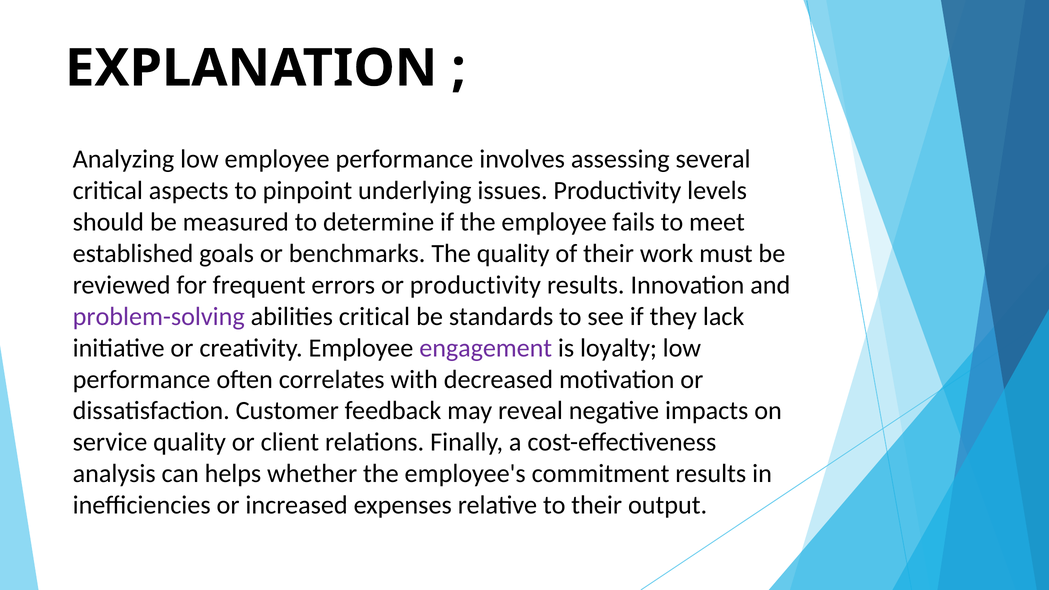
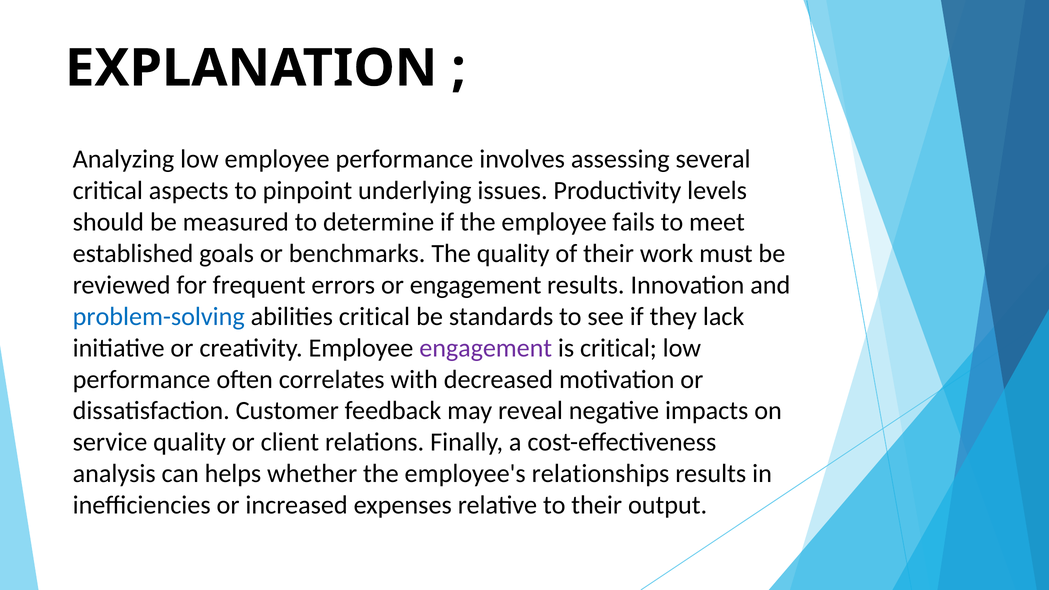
or productivity: productivity -> engagement
problem-solving colour: purple -> blue
is loyalty: loyalty -> critical
commitment: commitment -> relationships
